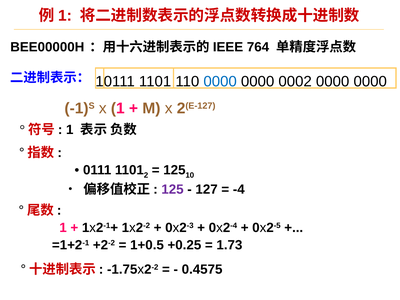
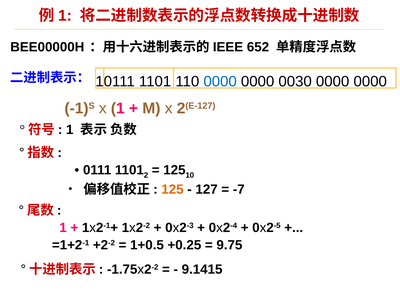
764: 764 -> 652
0002: 0002 -> 0030
125 at (172, 190) colour: purple -> orange
-4: -4 -> -7
1.73: 1.73 -> 9.75
0.4575: 0.4575 -> 9.1415
